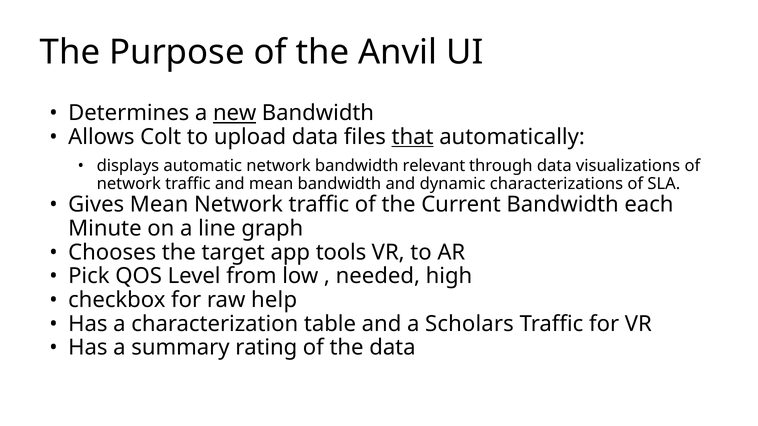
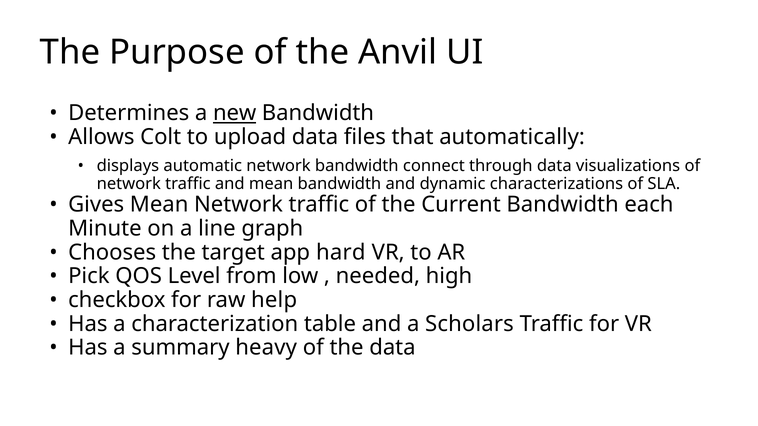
that underline: present -> none
relevant: relevant -> connect
tools: tools -> hard
rating: rating -> heavy
